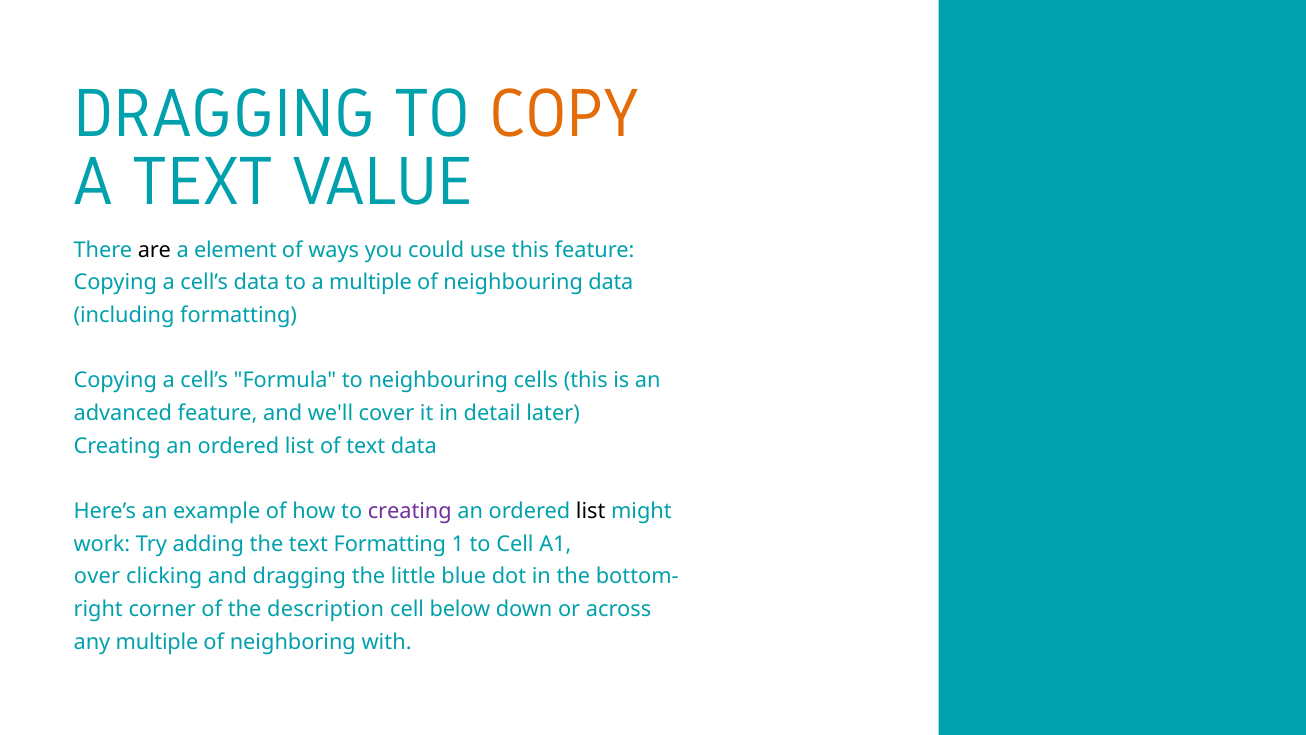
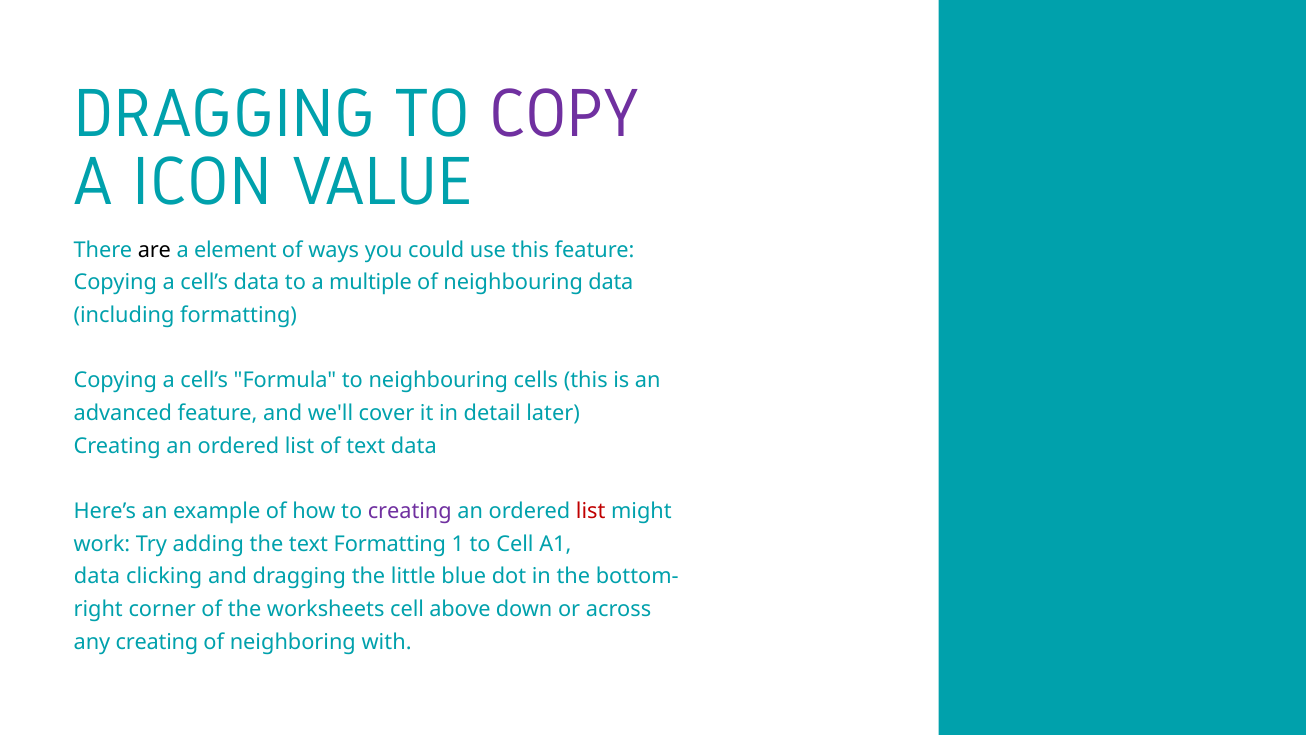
COPY colour: orange -> purple
A TEXT: TEXT -> ICON
list at (591, 511) colour: black -> red
over at (97, 576): over -> data
description: description -> worksheets
below: below -> above
any multiple: multiple -> creating
